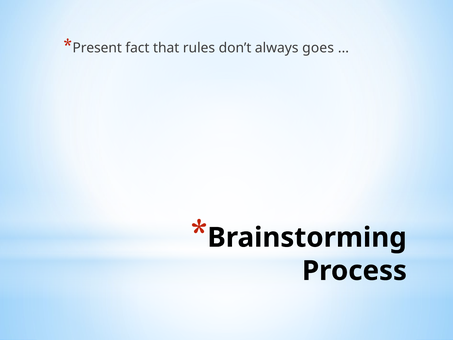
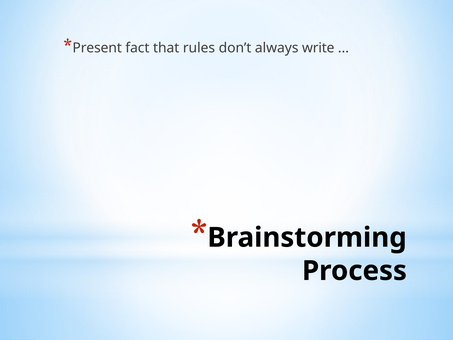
goes: goes -> write
